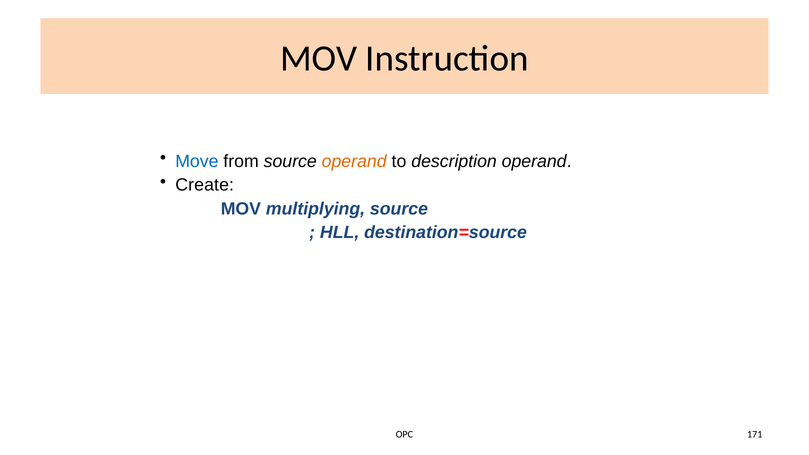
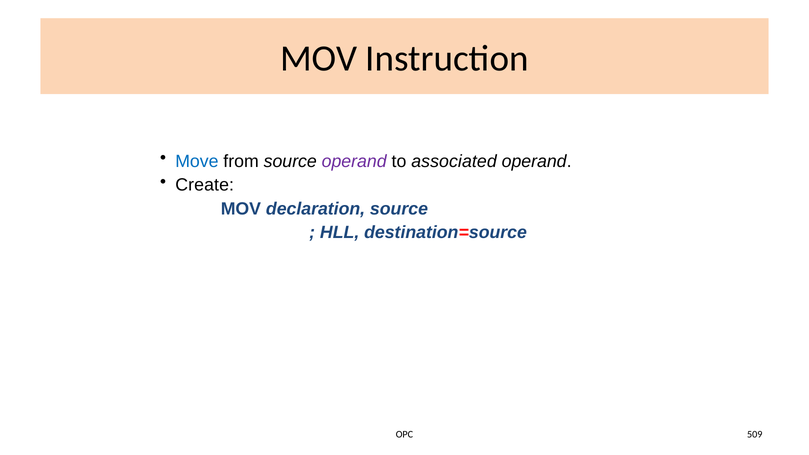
operand at (354, 161) colour: orange -> purple
description: description -> associated
multiplying: multiplying -> declaration
171: 171 -> 509
